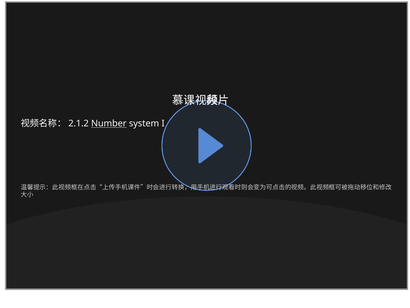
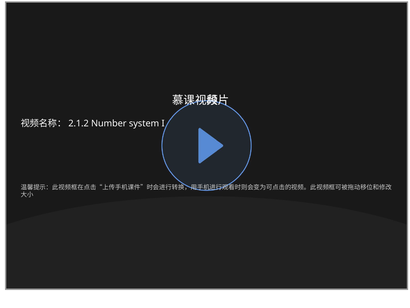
Number underline: present -> none
